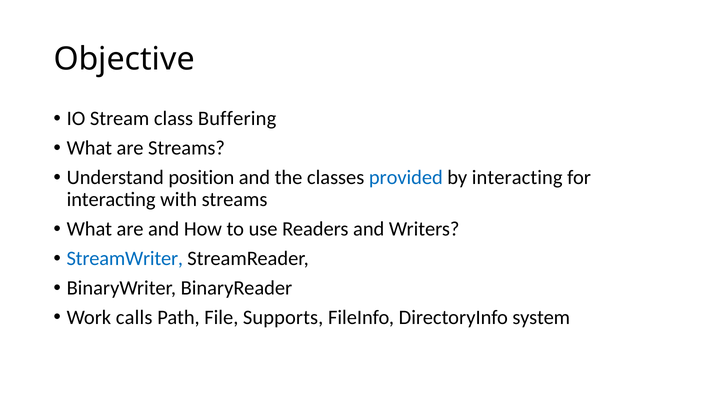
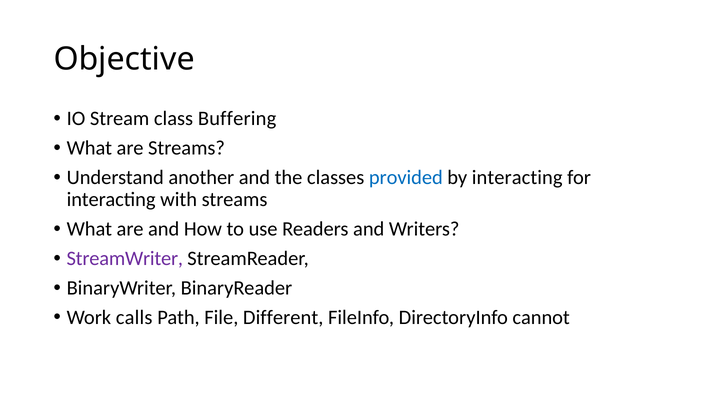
position: position -> another
StreamWriter colour: blue -> purple
Supports: Supports -> Different
system: system -> cannot
